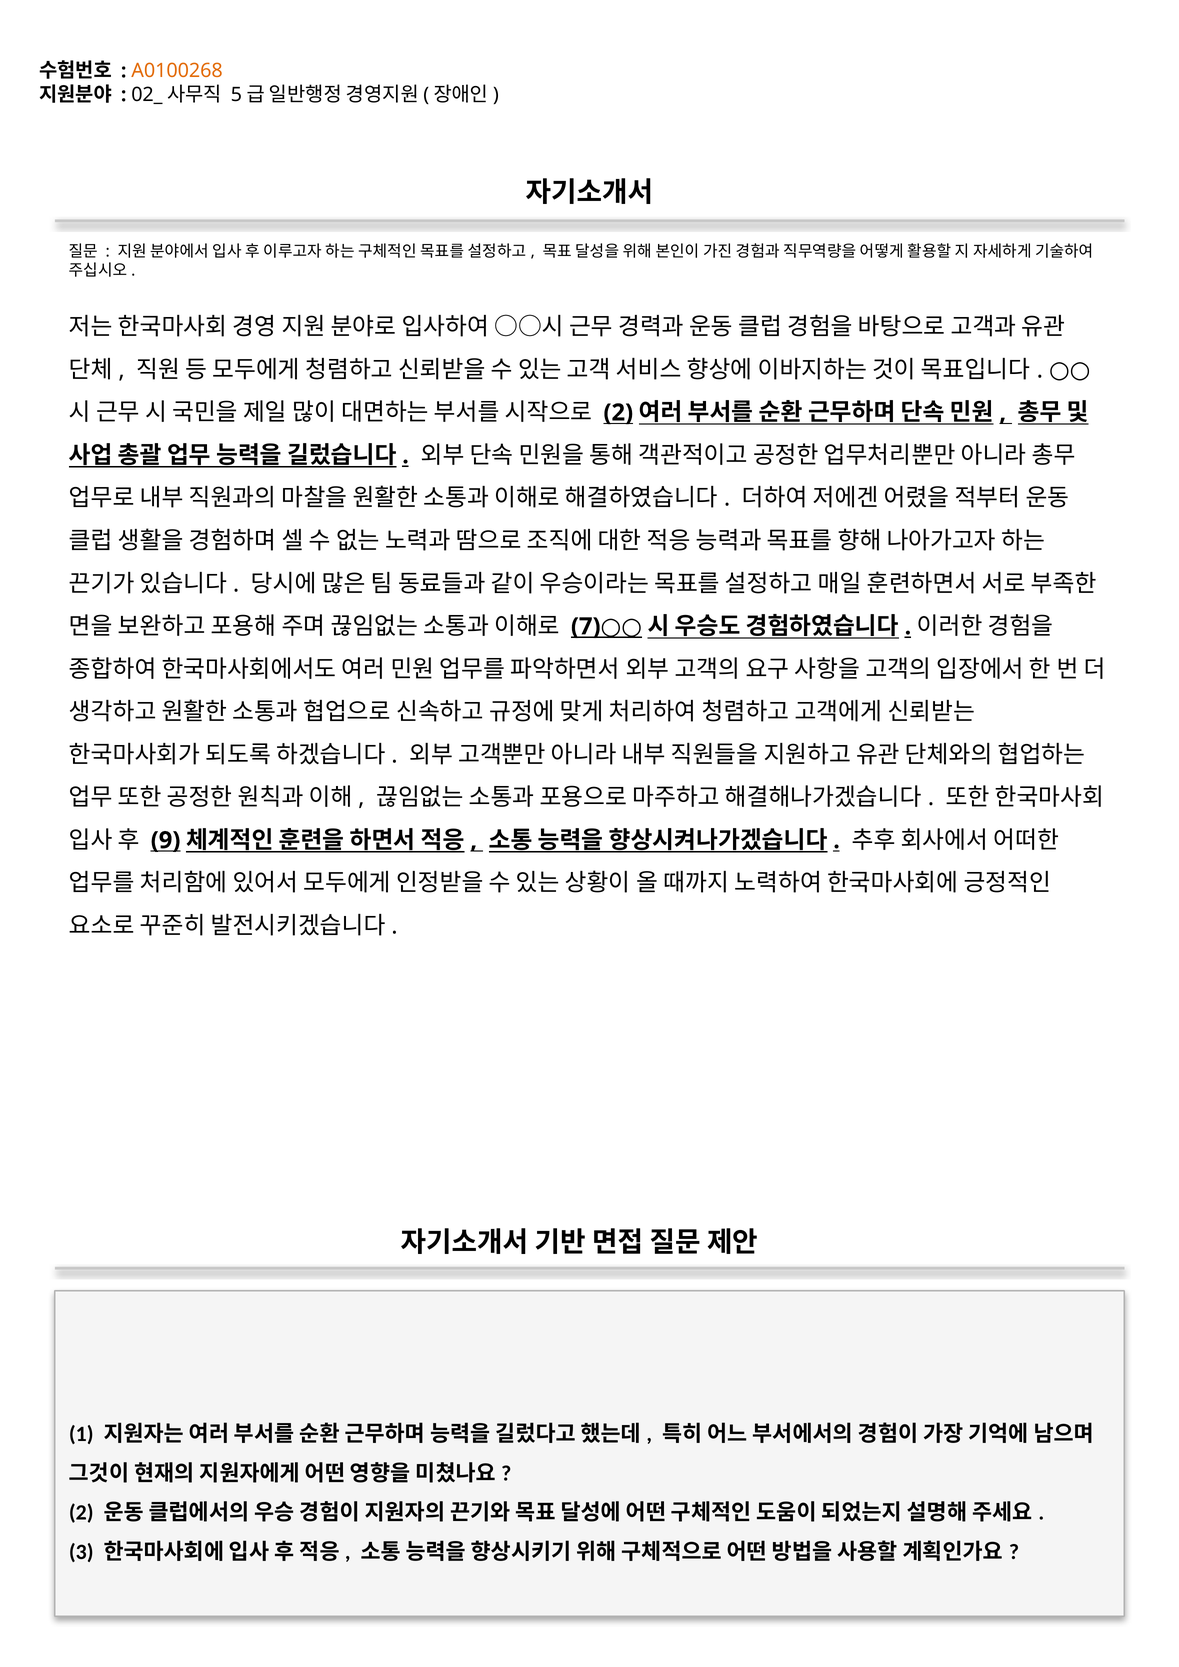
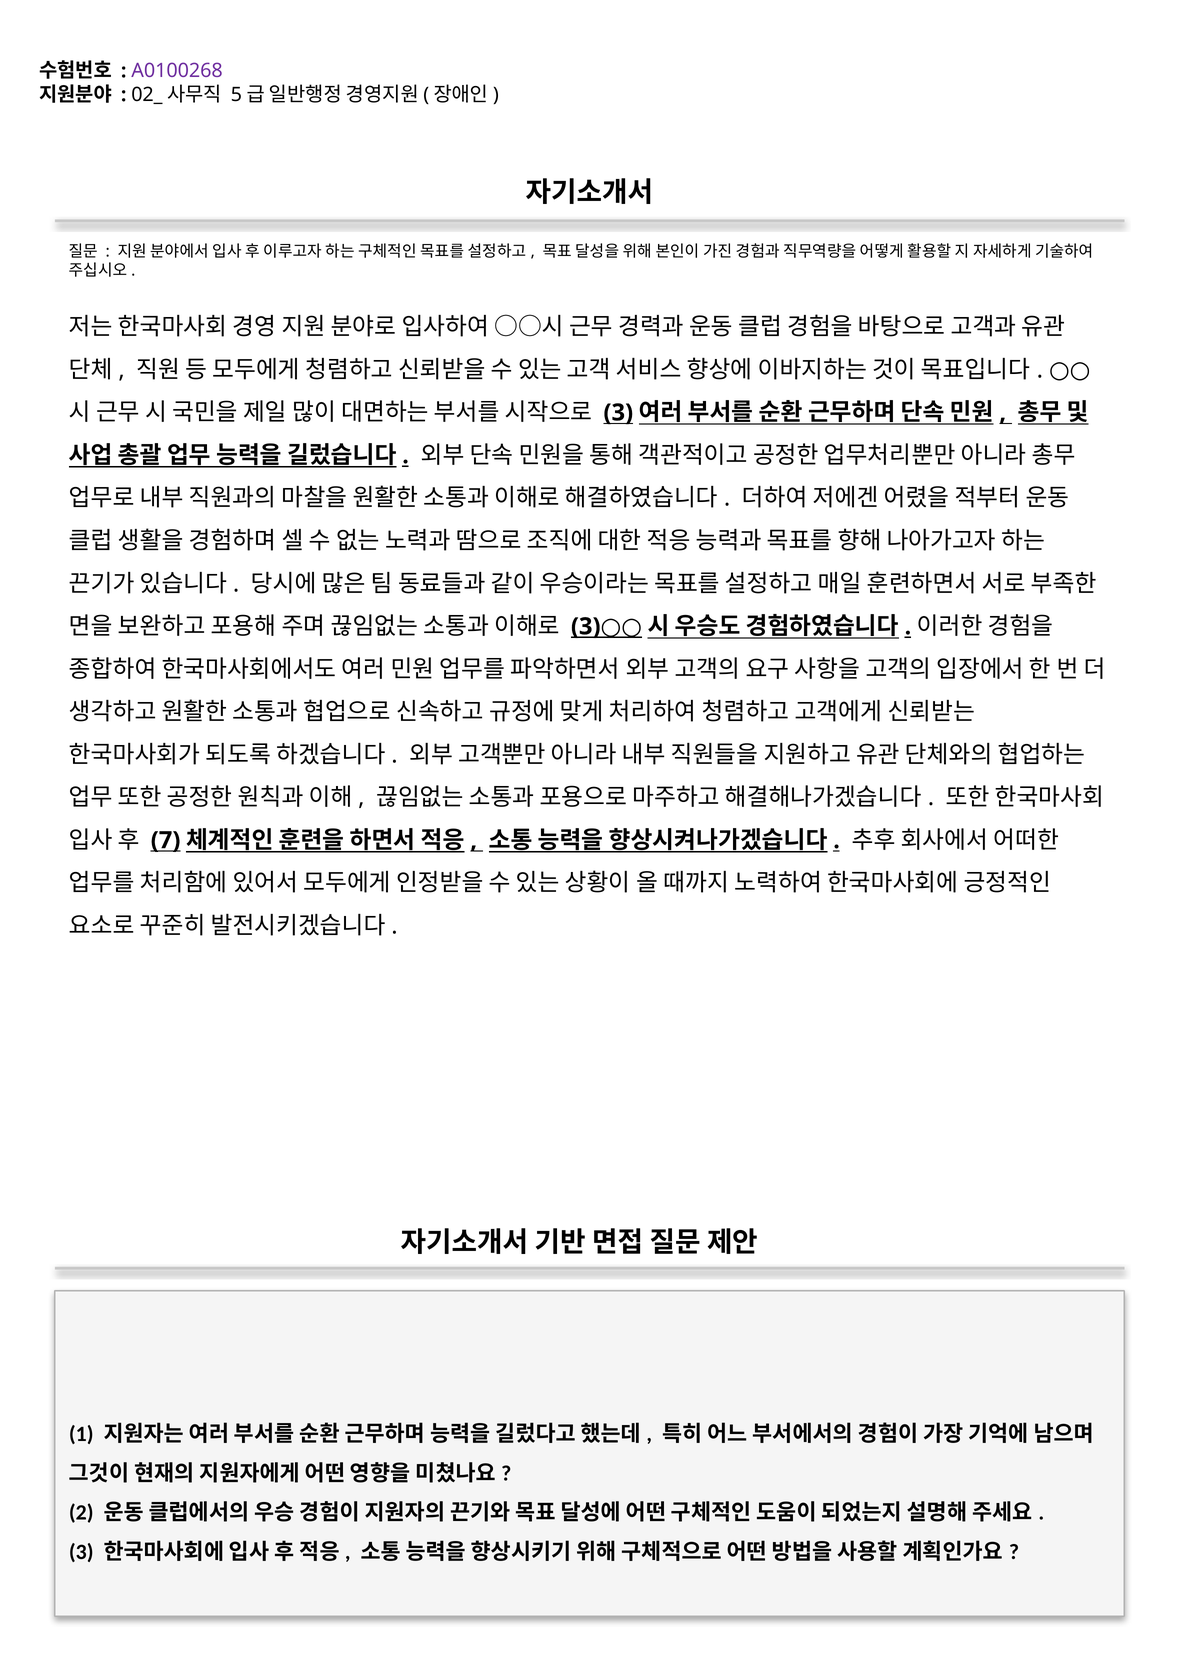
A0100268 colour: orange -> purple
2 at (618, 413): 2 -> 3
7 at (586, 627): 7 -> 3
9: 9 -> 7
